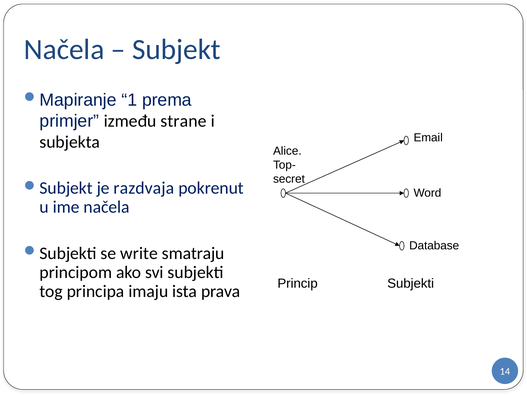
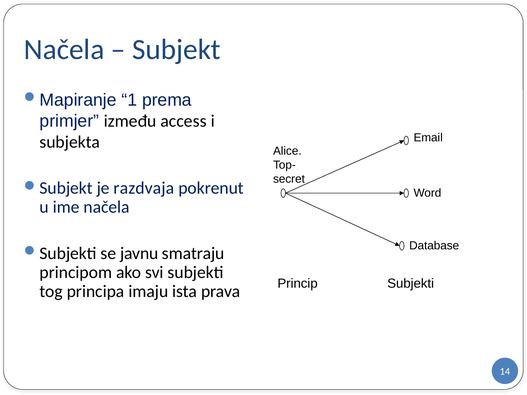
strane: strane -> access
write: write -> javnu
